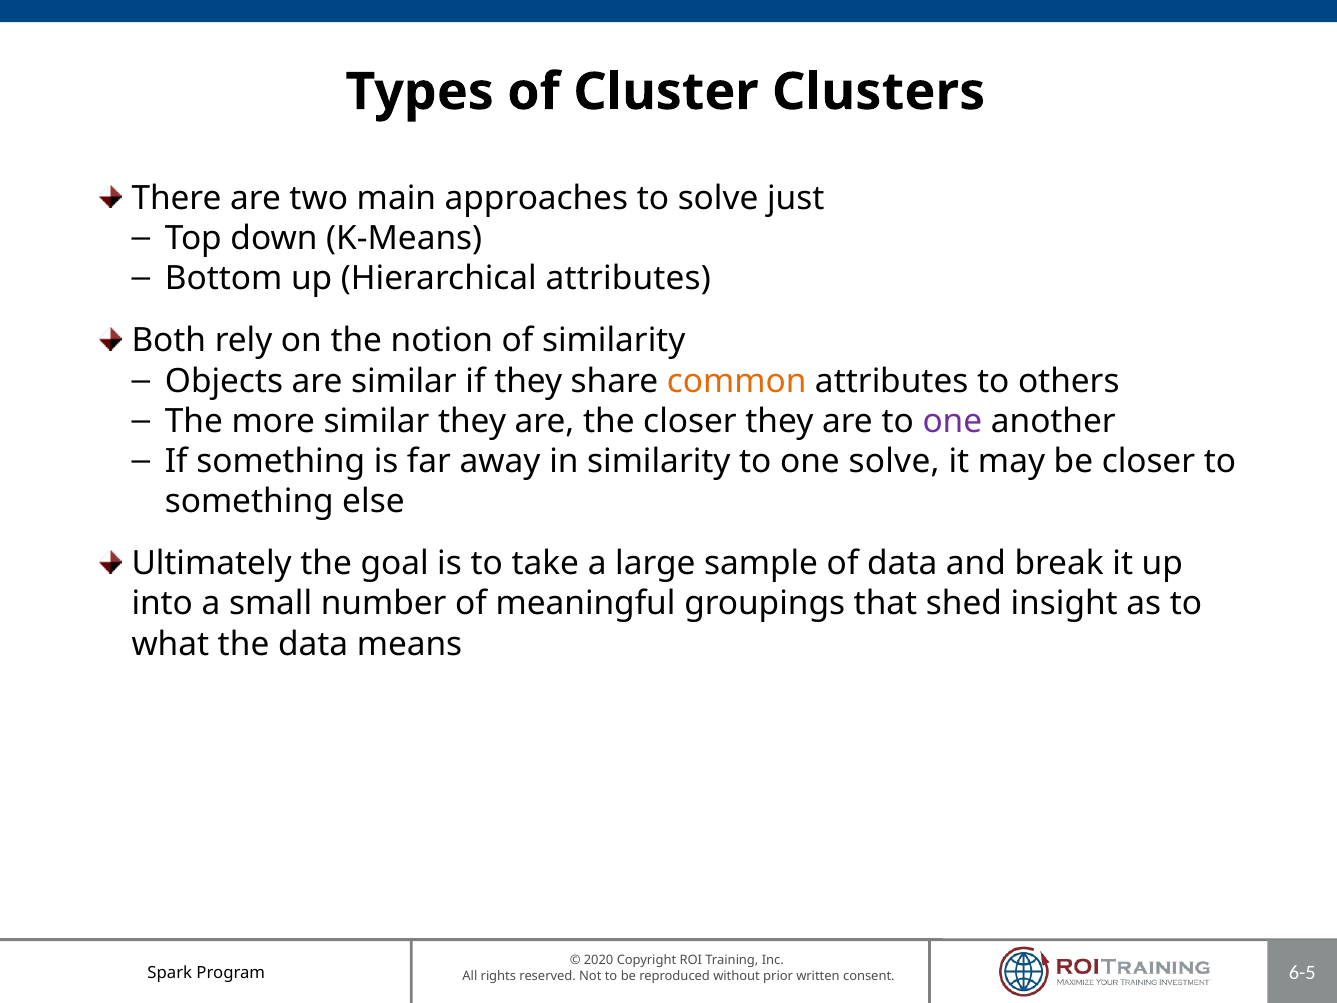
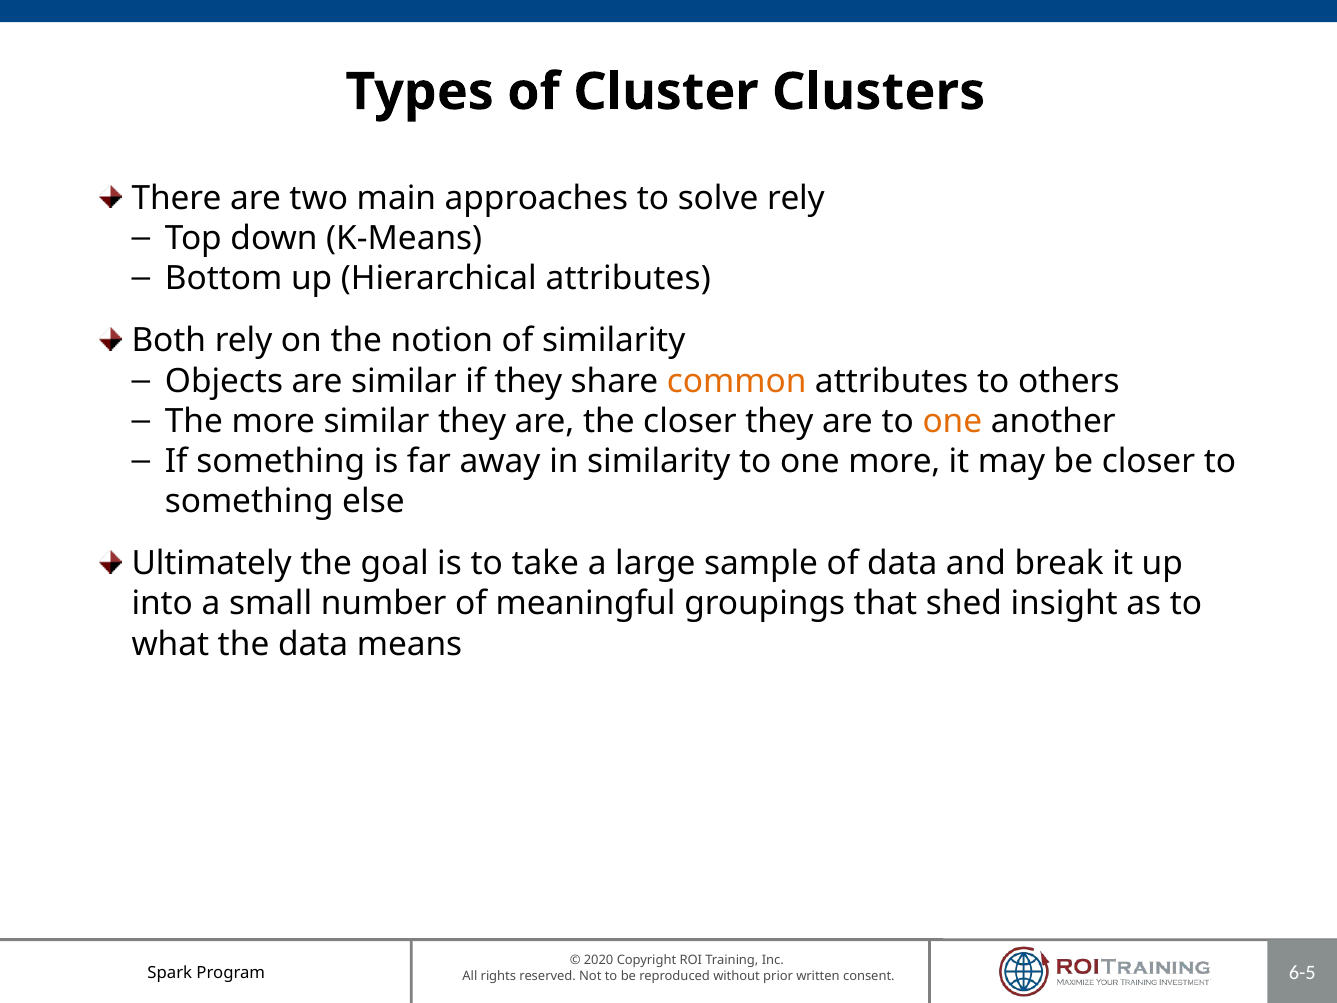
solve just: just -> rely
one at (952, 421) colour: purple -> orange
one solve: solve -> more
